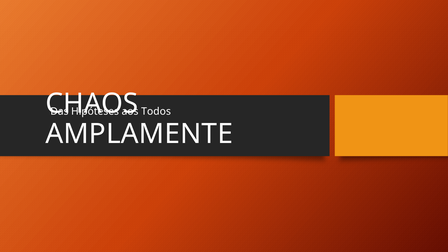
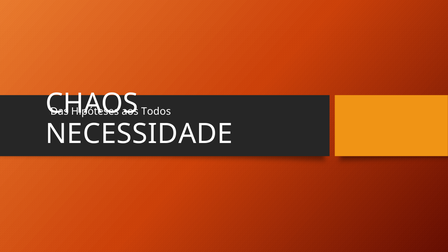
AMPLAMENTE: AMPLAMENTE -> NECESSIDADE
